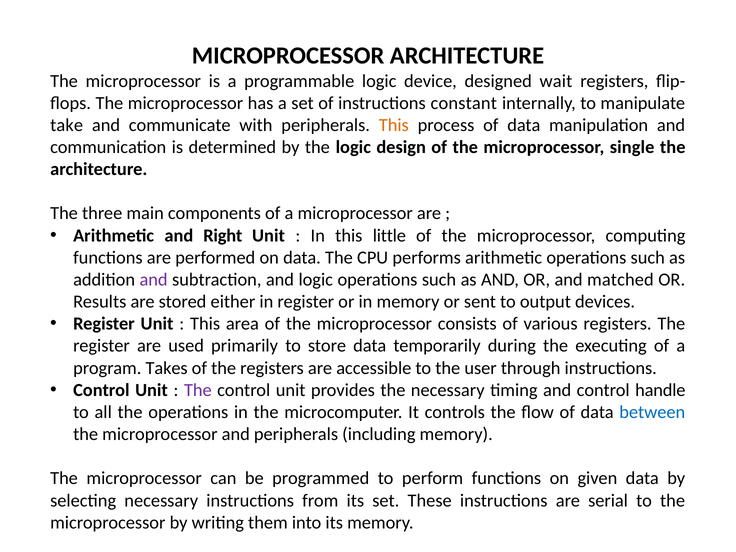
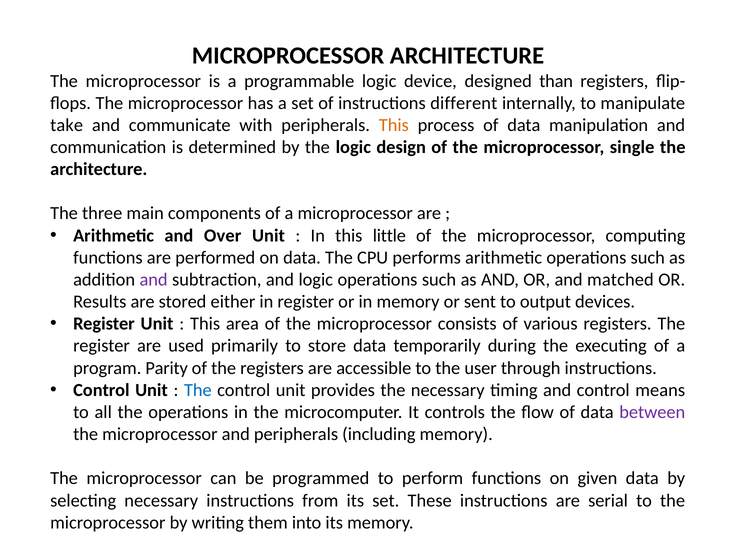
wait: wait -> than
constant: constant -> different
Right: Right -> Over
Takes: Takes -> Parity
The at (198, 390) colour: purple -> blue
handle: handle -> means
between colour: blue -> purple
